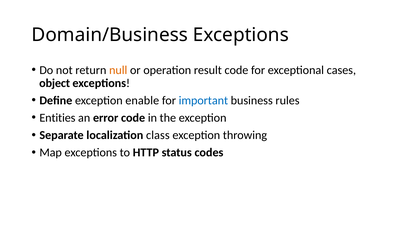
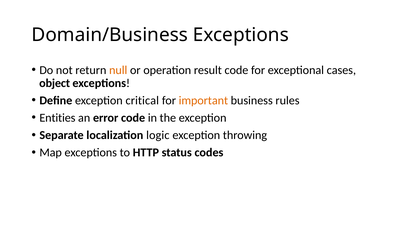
enable: enable -> critical
important colour: blue -> orange
class: class -> logic
